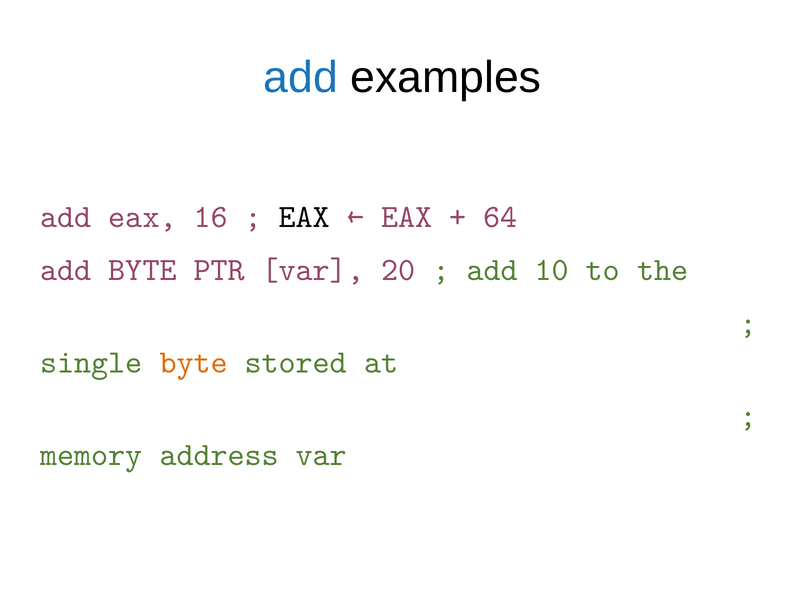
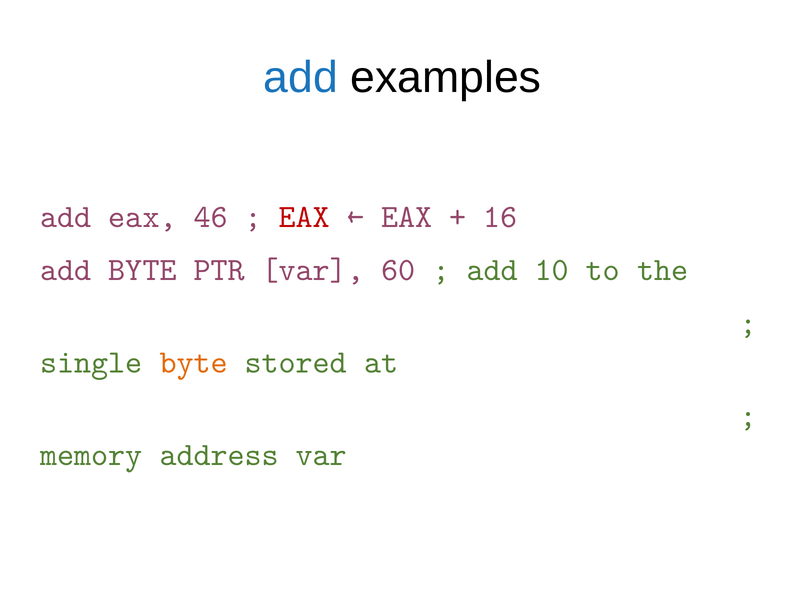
16: 16 -> 46
EAX at (304, 216) colour: black -> red
64: 64 -> 16
20: 20 -> 60
